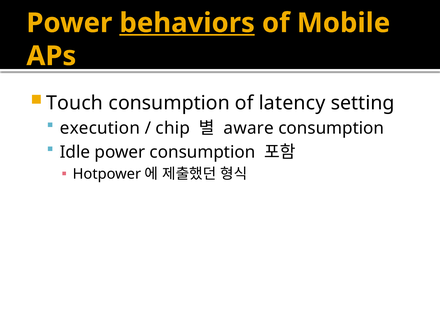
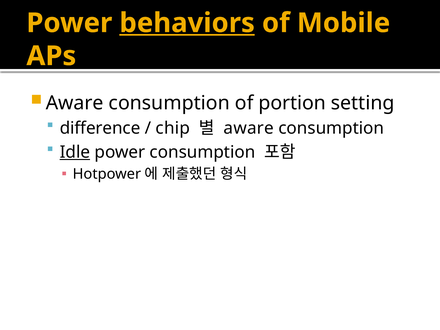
Touch at (75, 103): Touch -> Aware
latency: latency -> portion
execution: execution -> difference
Idle underline: none -> present
